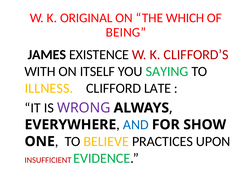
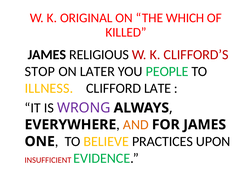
BEING: BEING -> KILLED
EXISTENCE: EXISTENCE -> RELIGIOUS
WITH: WITH -> STOP
ITSELF: ITSELF -> LATER
SAYING: SAYING -> PEOPLE
AND colour: blue -> orange
FOR SHOW: SHOW -> JAMES
